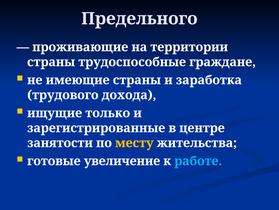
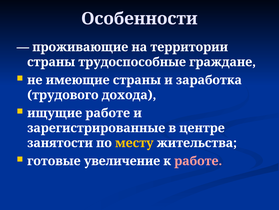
Предельного: Предельного -> Особенности
ищущие только: только -> работе
работе at (198, 160) colour: light blue -> pink
